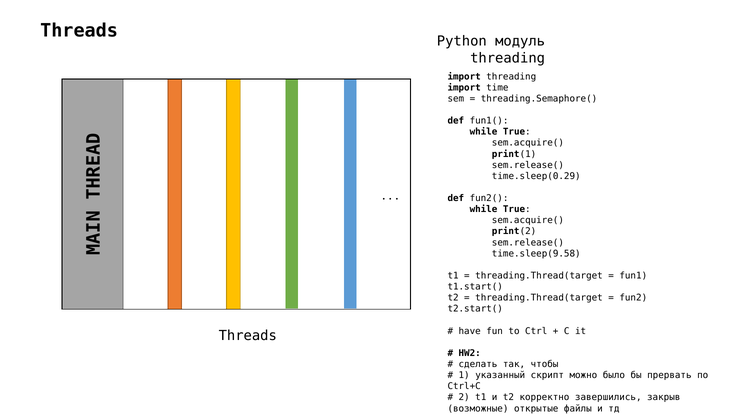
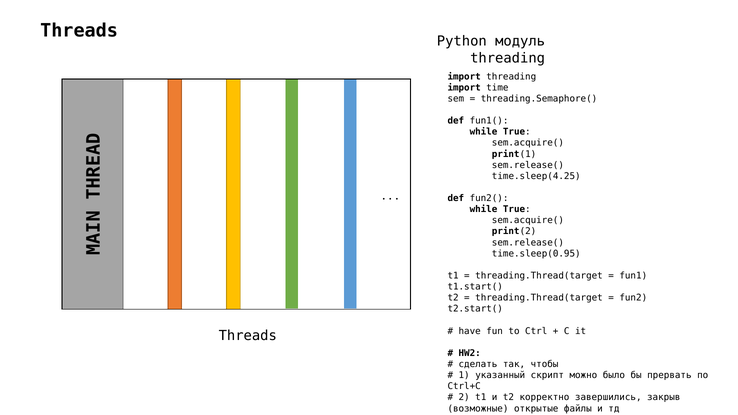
time.sleep(0.29: time.sleep(0.29 -> time.sleep(4.25
time.sleep(9.58: time.sleep(9.58 -> time.sleep(0.95
